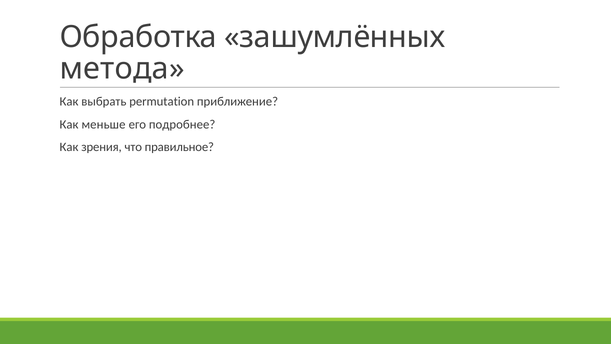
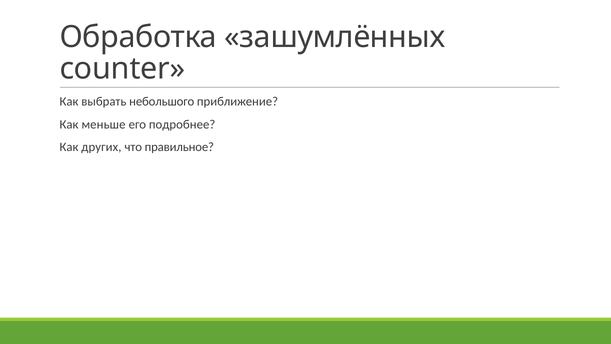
метода: метода -> counter
permutation: permutation -> небольшого
зрения: зрения -> других
